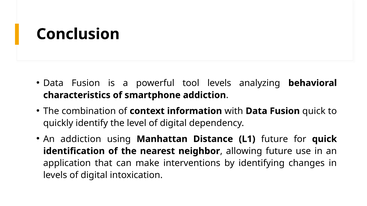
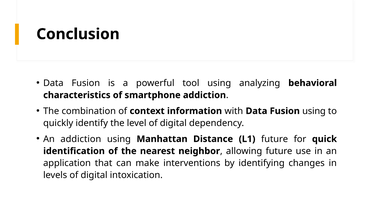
tool levels: levels -> using
Fusion quick: quick -> using
